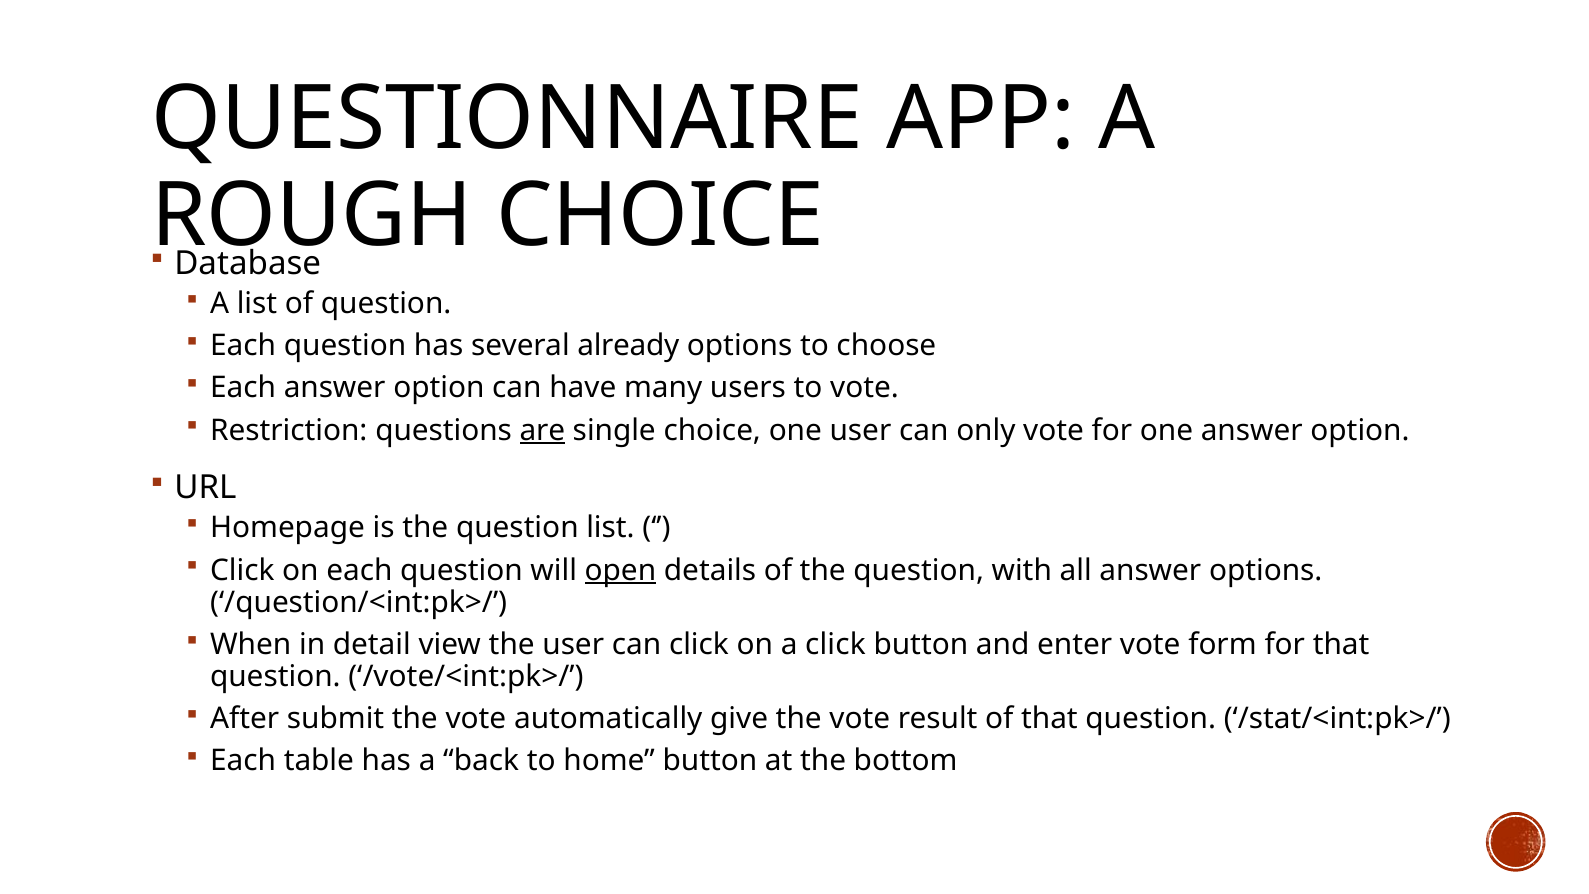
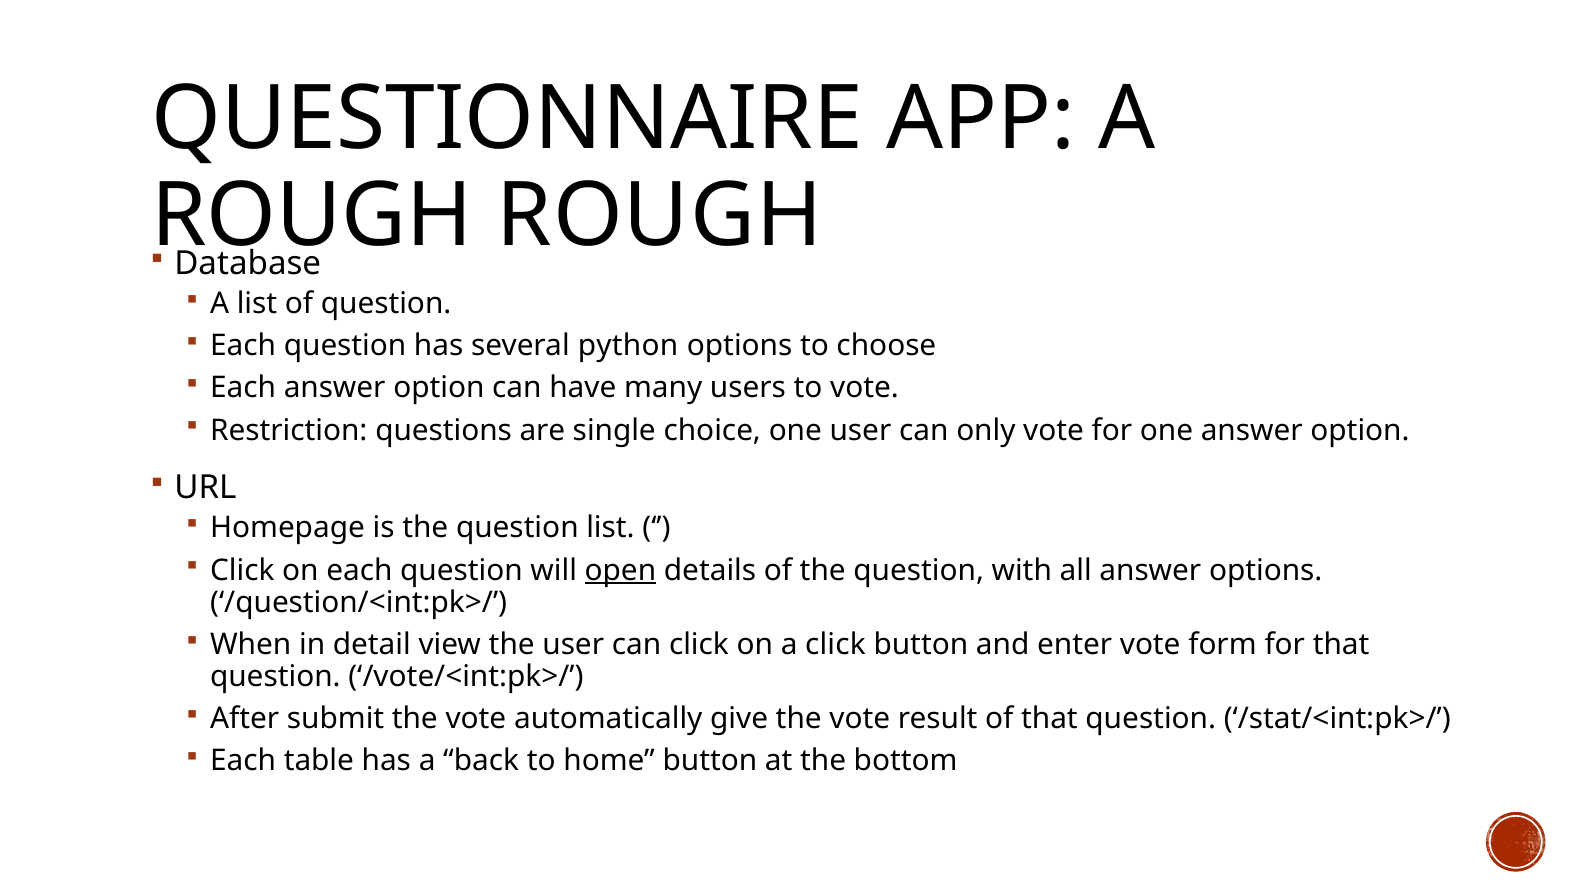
CHOICE at (660, 216): CHOICE -> ROUGH
already: already -> python
are underline: present -> none
